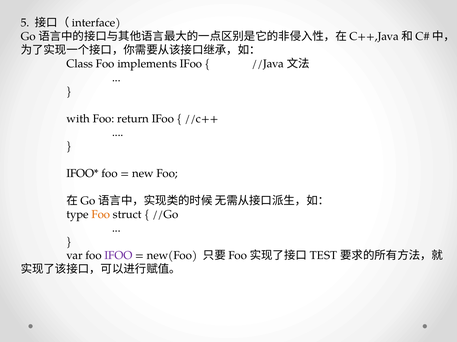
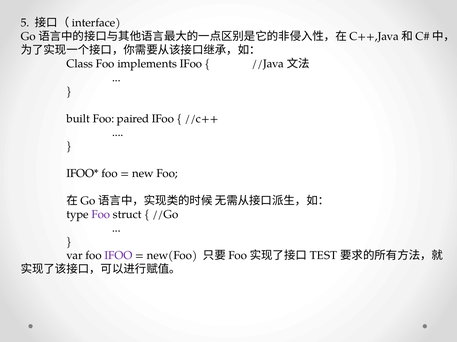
with: with -> built
return: return -> paired
Foo at (101, 215) colour: orange -> purple
